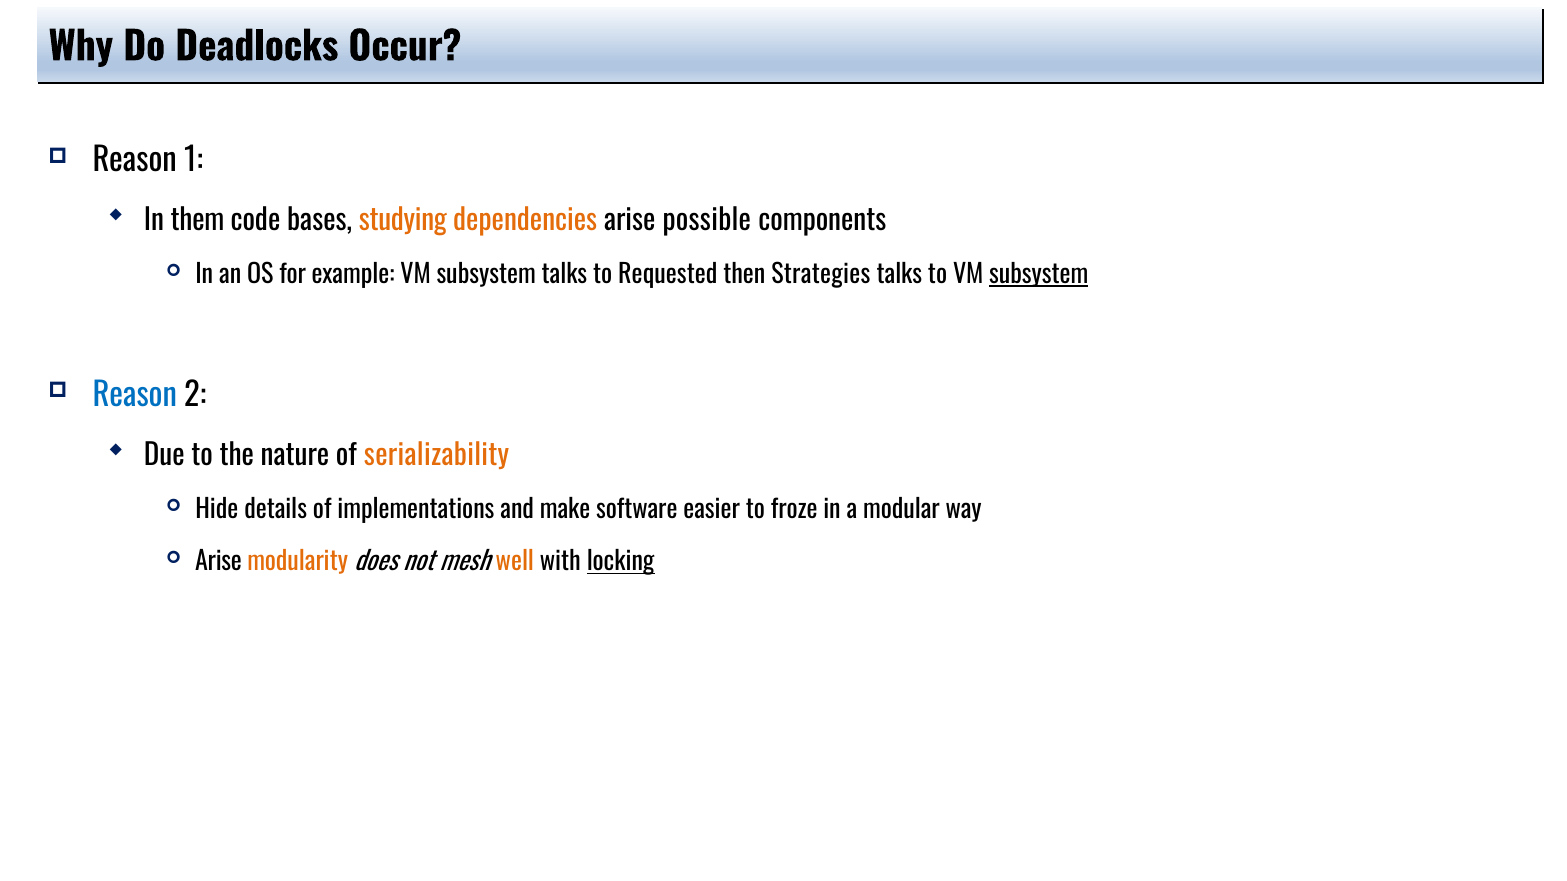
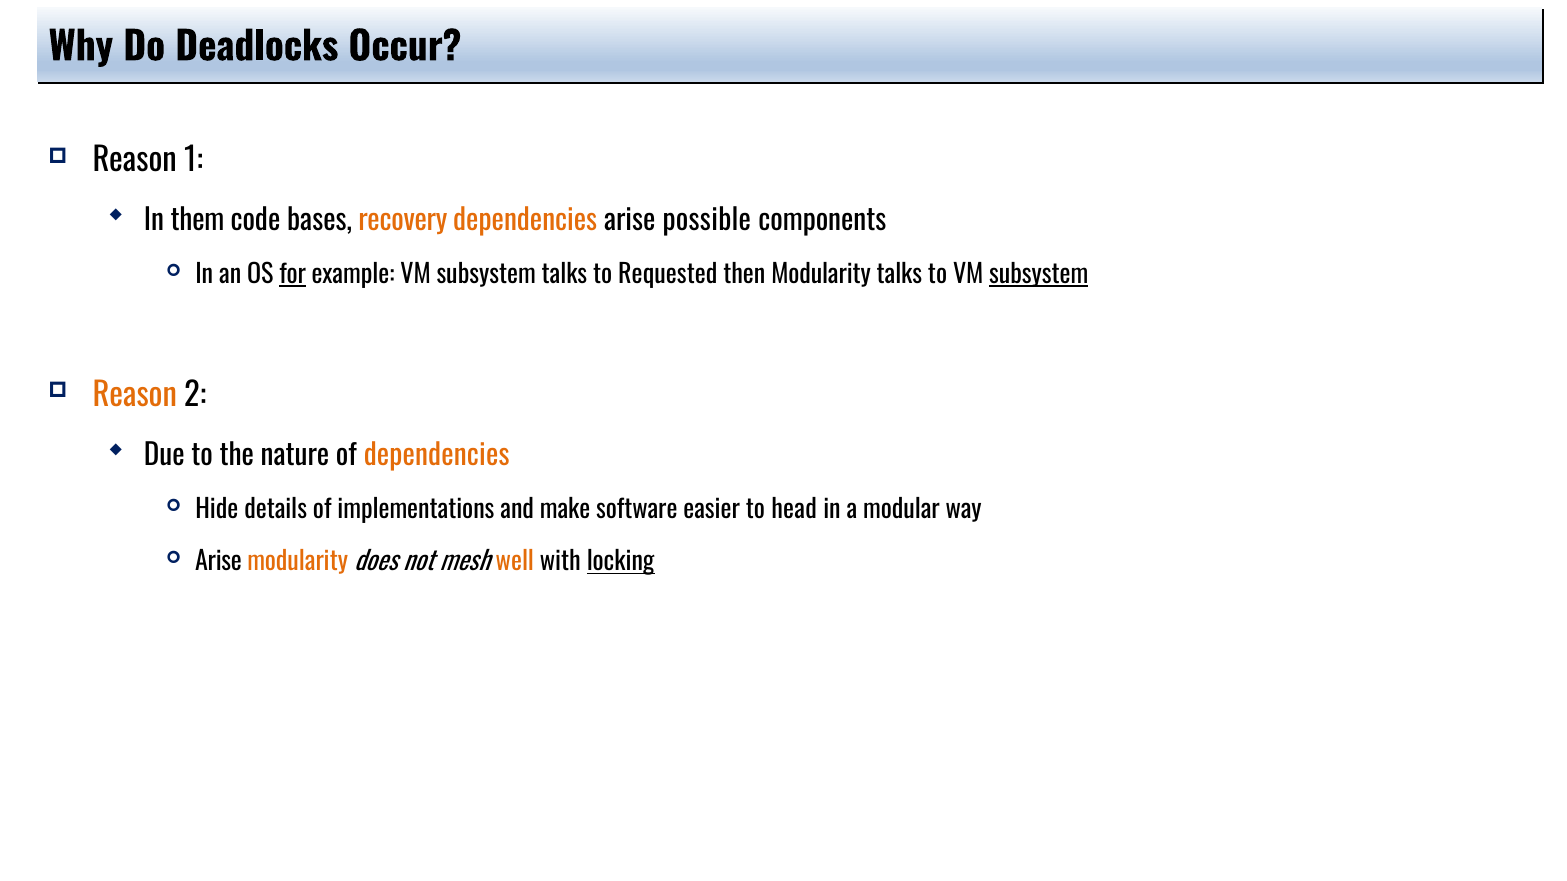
studying: studying -> recovery
for underline: none -> present
then Strategies: Strategies -> Modularity
Reason at (135, 395) colour: blue -> orange
of serializability: serializability -> dependencies
froze: froze -> head
